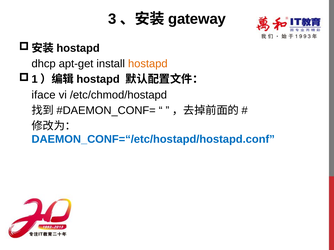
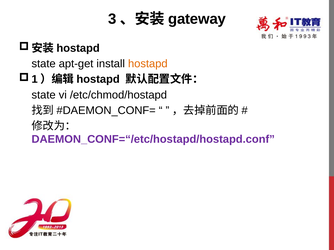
dhcp at (44, 64): dhcp -> state
iface at (44, 95): iface -> state
DAEMON_CONF=“/etc/hostapd/hostapd.conf colour: blue -> purple
